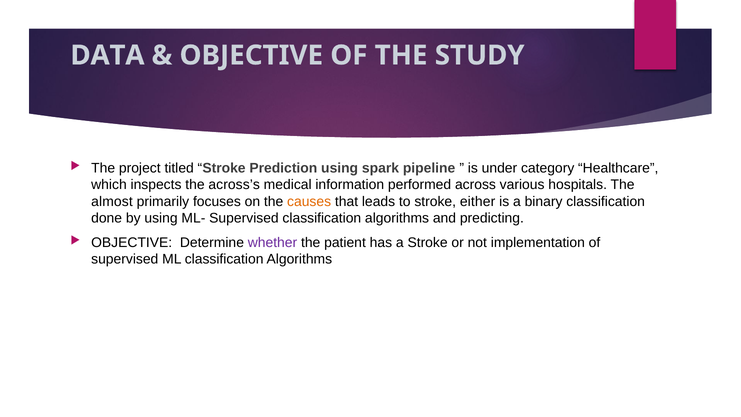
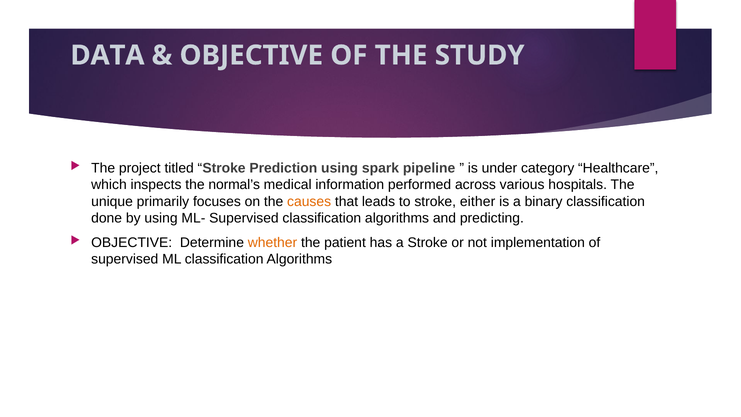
across’s: across’s -> normal’s
almost: almost -> unique
whether colour: purple -> orange
